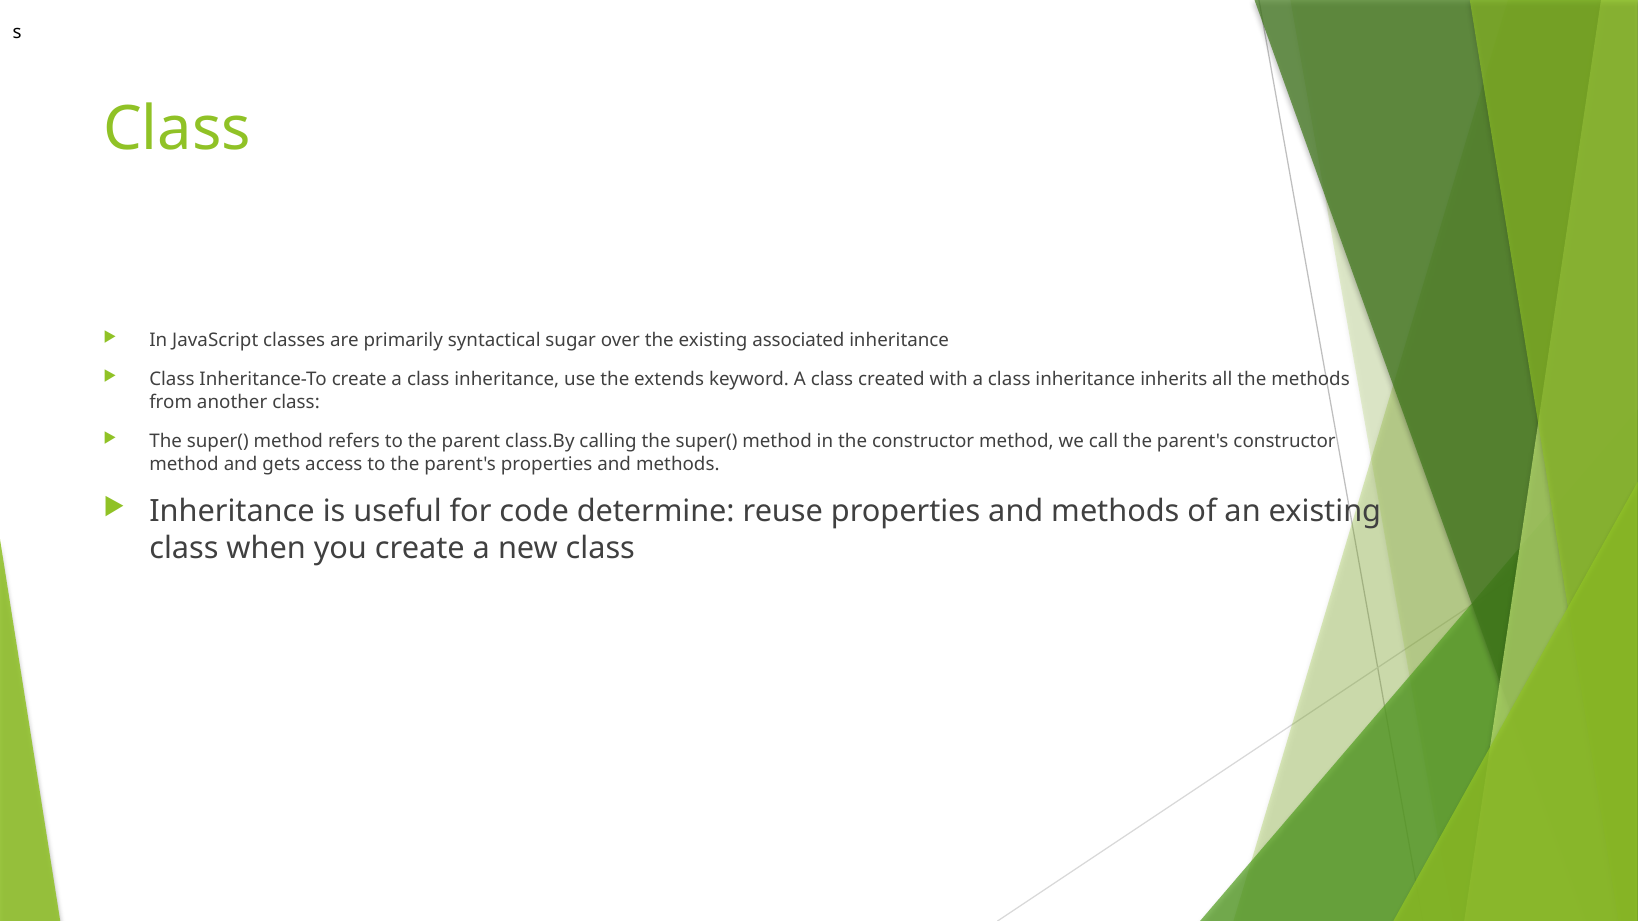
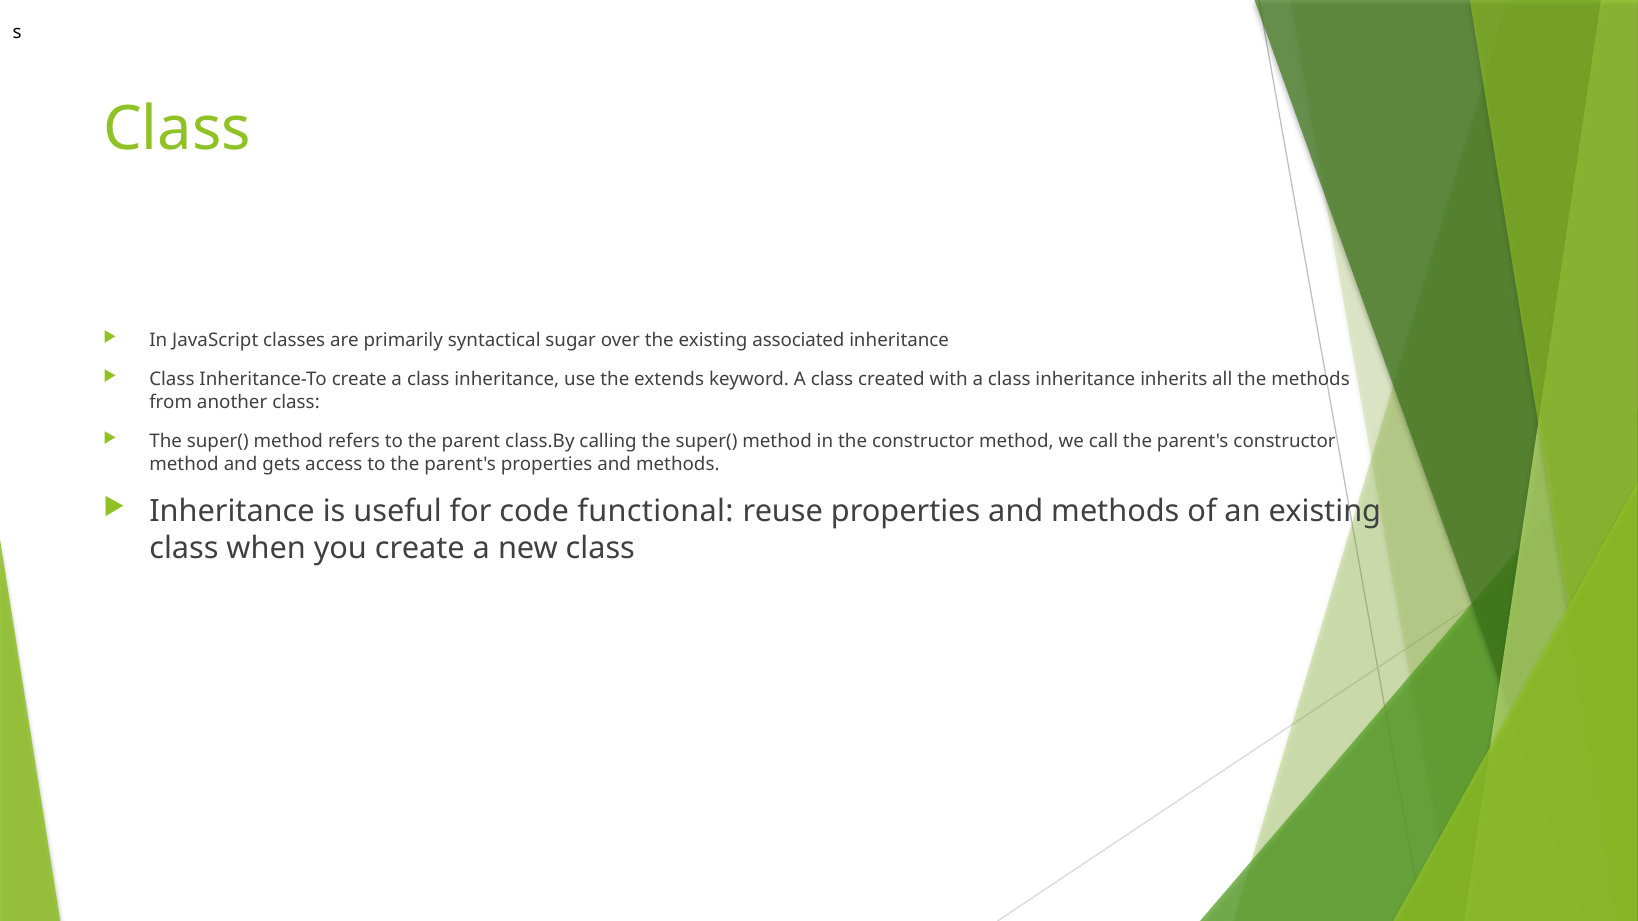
determine: determine -> functional
